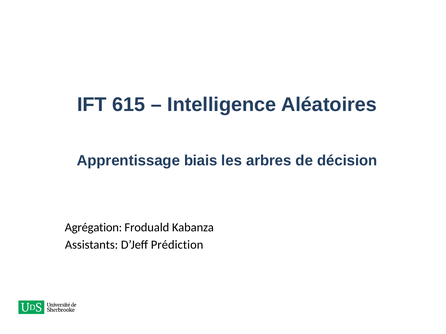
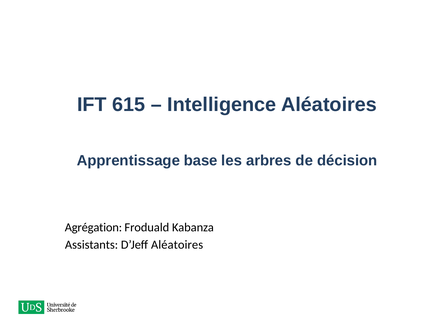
biais: biais -> base
D’Jeff Prédiction: Prédiction -> Aléatoires
